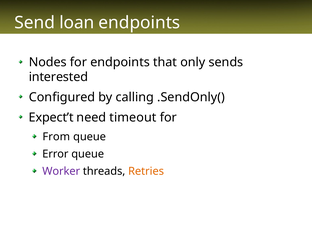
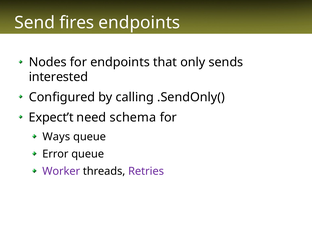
loan: loan -> fires
timeout: timeout -> schema
From: From -> Ways
Retries colour: orange -> purple
